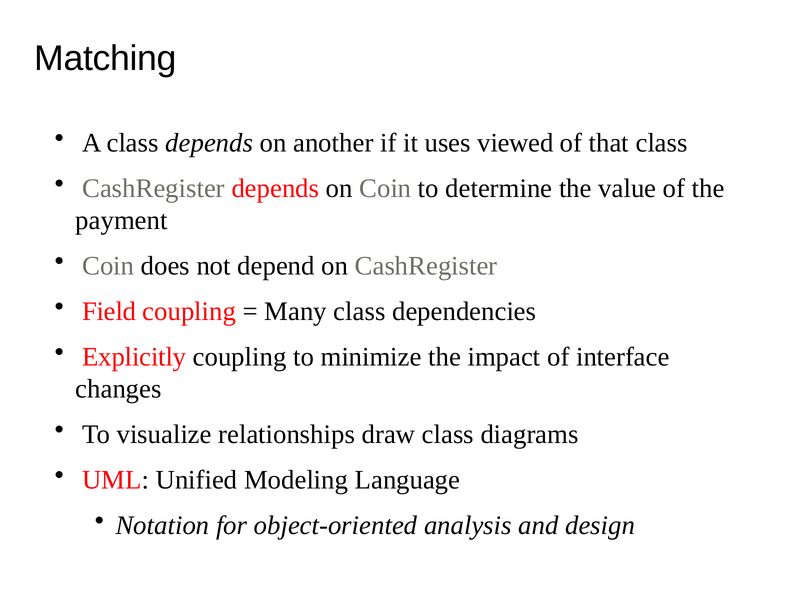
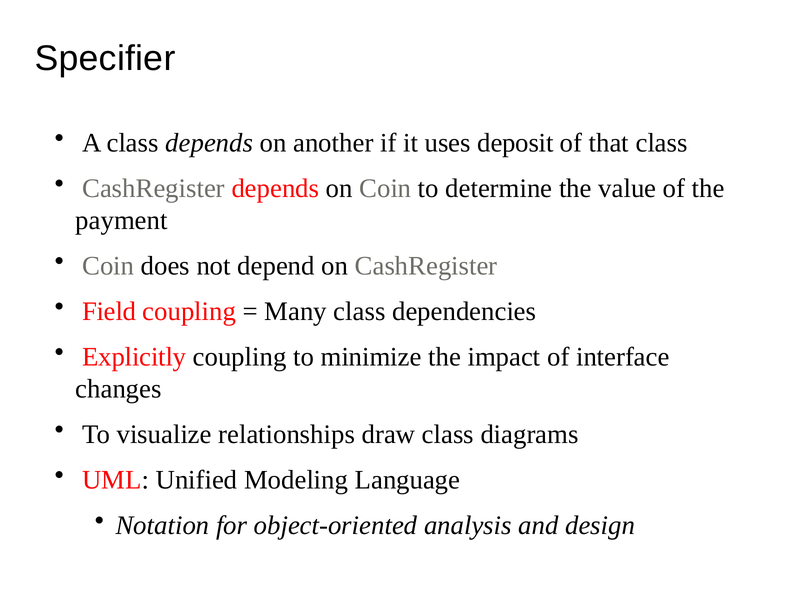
Matching: Matching -> Specifier
viewed: viewed -> deposit
